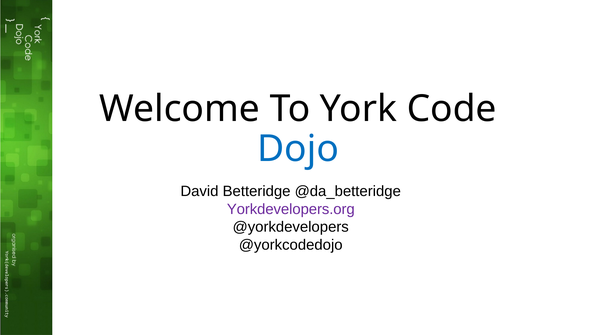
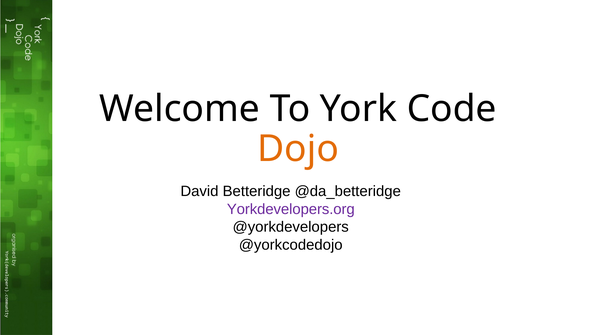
Dojo colour: blue -> orange
